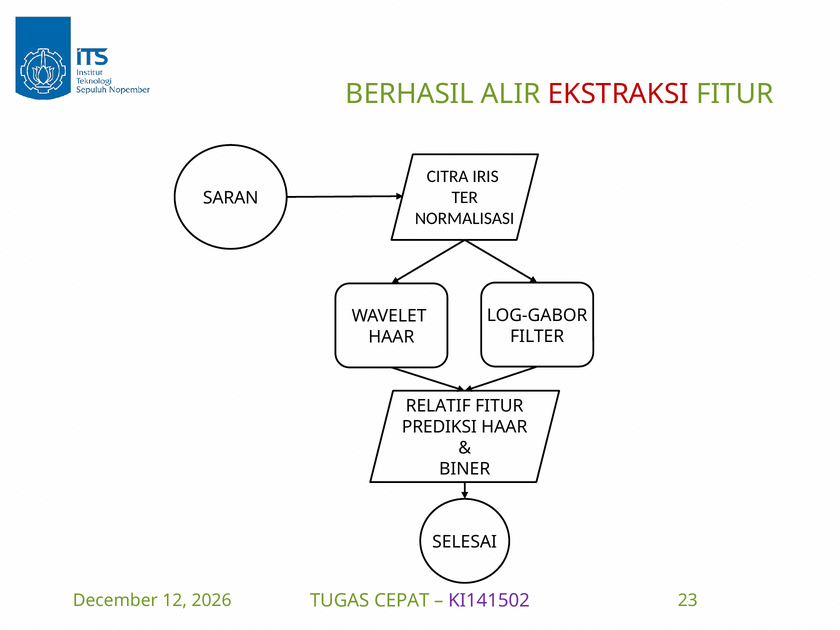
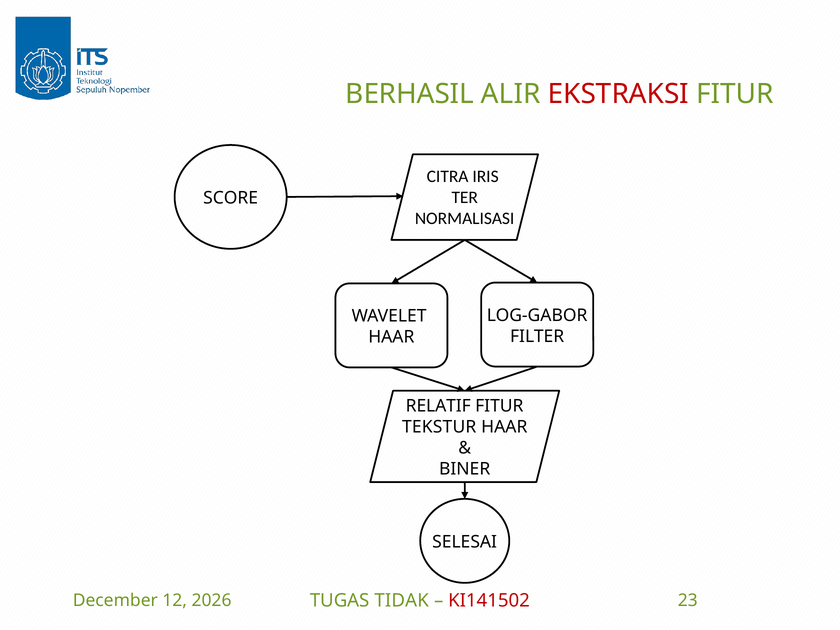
SARAN: SARAN -> SCORE
PREDIKSI: PREDIKSI -> TEKSTUR
CEPAT: CEPAT -> TIDAK
KI141502 colour: purple -> red
